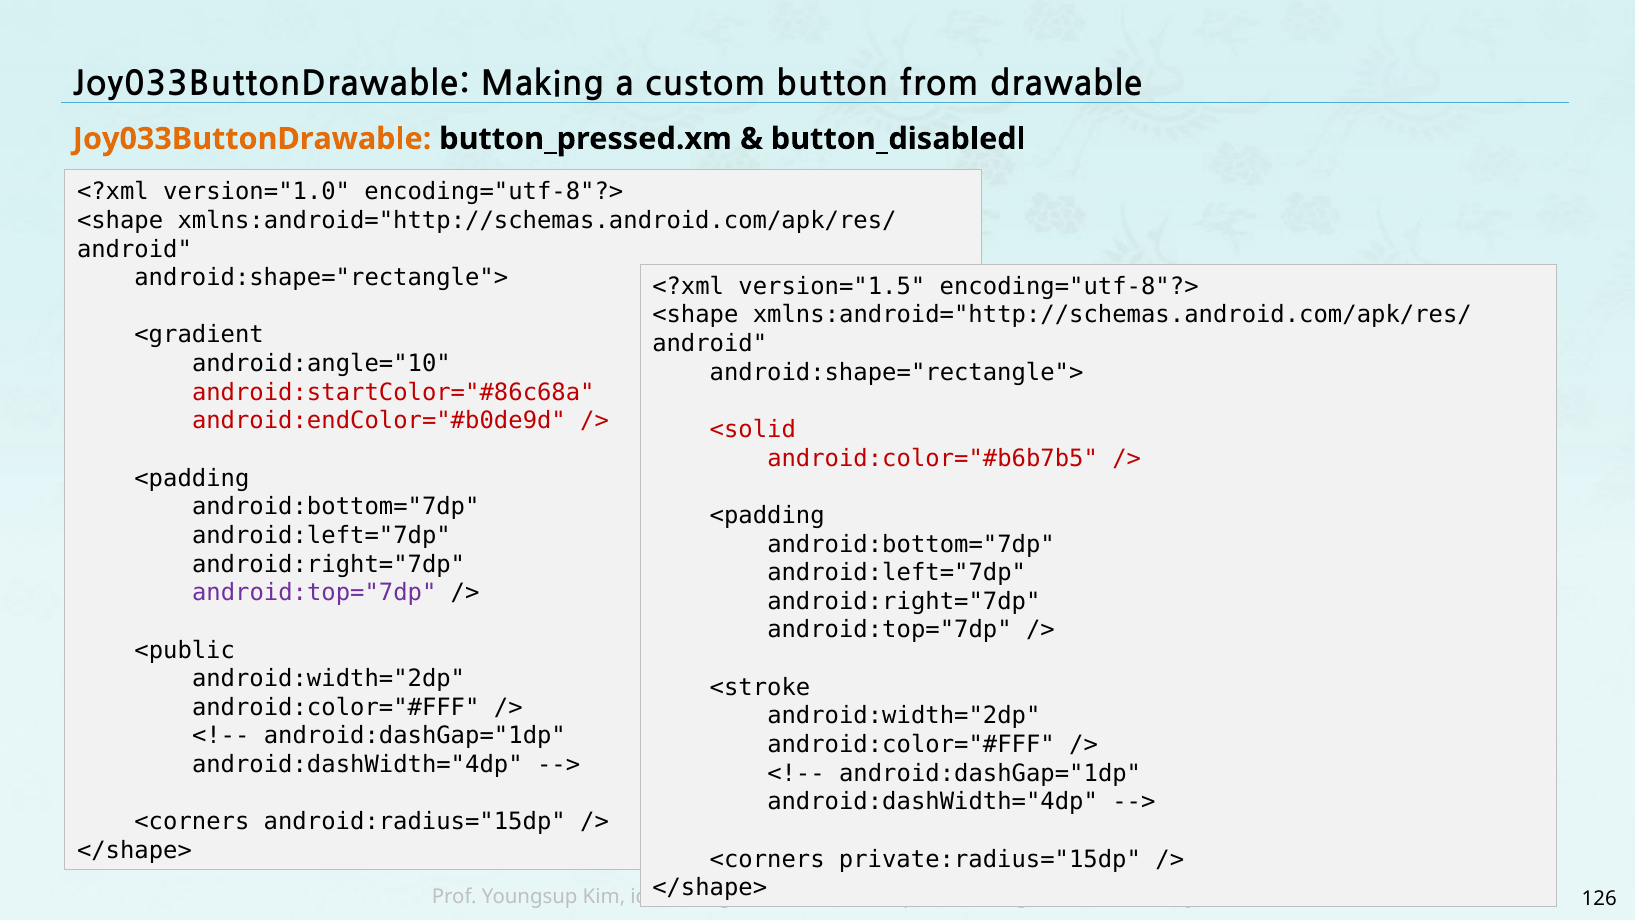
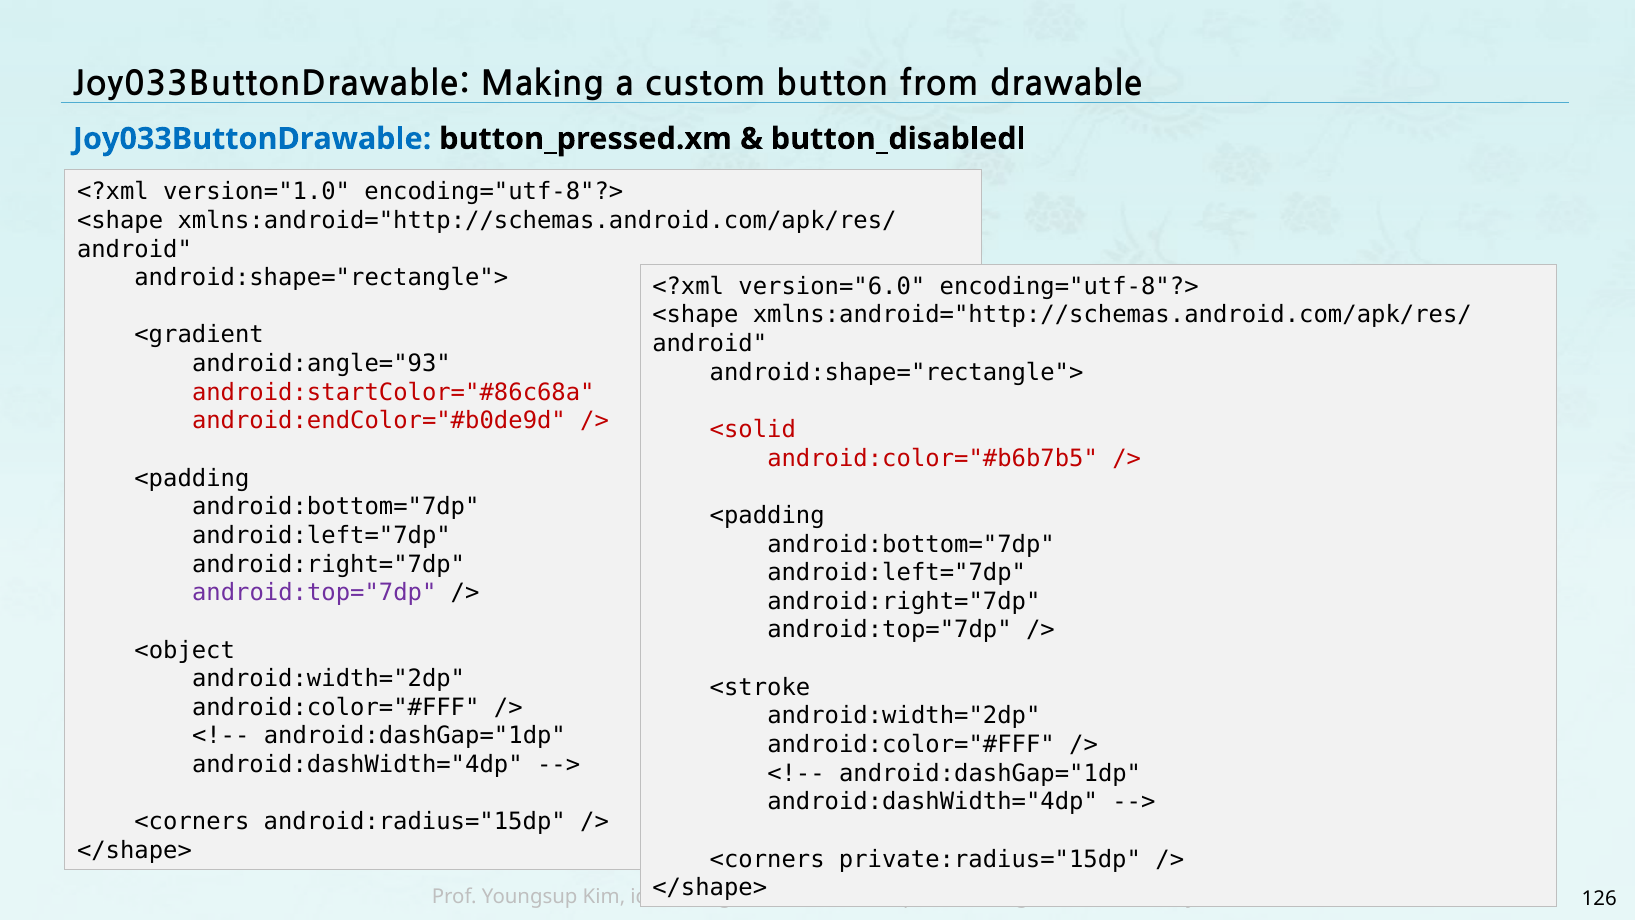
Joy033ButtonDrawable at (252, 139) colour: orange -> blue
version="1.5: version="1.5 -> version="6.0
android:angle="10: android:angle="10 -> android:angle="93
<public: <public -> <object
